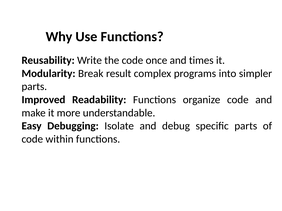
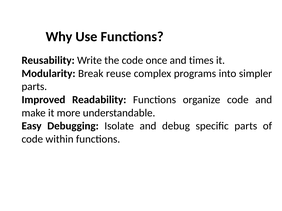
result: result -> reuse
